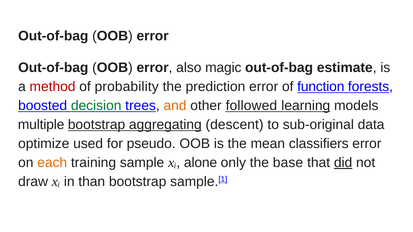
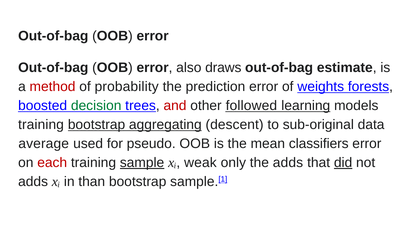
magic: magic -> draws
function: function -> weights
and colour: orange -> red
multiple at (41, 125): multiple -> training
optimize: optimize -> average
each colour: orange -> red
sample underline: none -> present
alone: alone -> weak
the base: base -> adds
draw at (33, 182): draw -> adds
